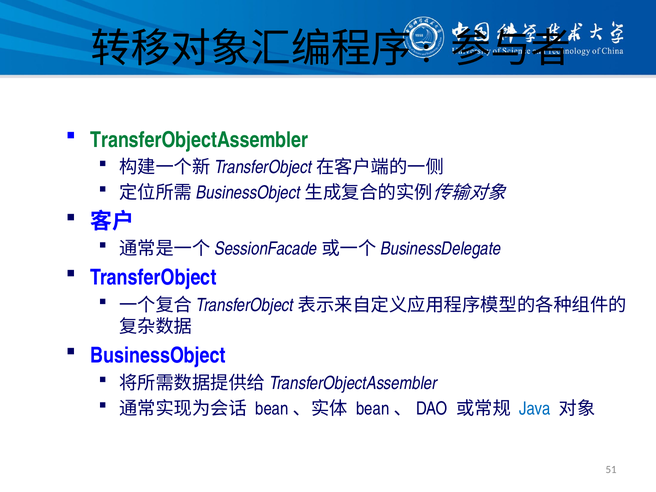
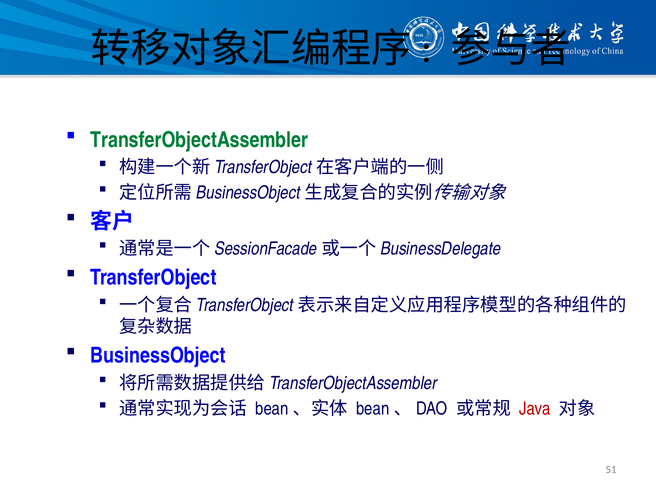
Java colour: blue -> red
